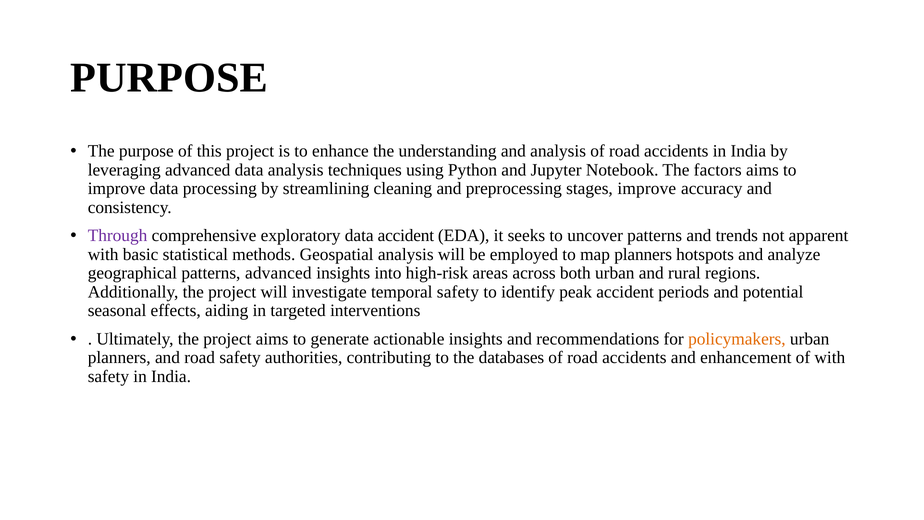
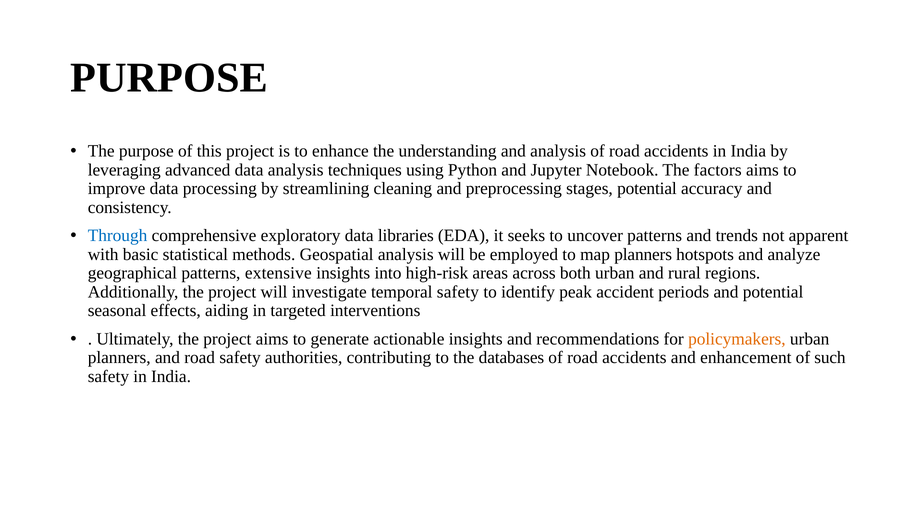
stages improve: improve -> potential
Through colour: purple -> blue
data accident: accident -> libraries
patterns advanced: advanced -> extensive
of with: with -> such
